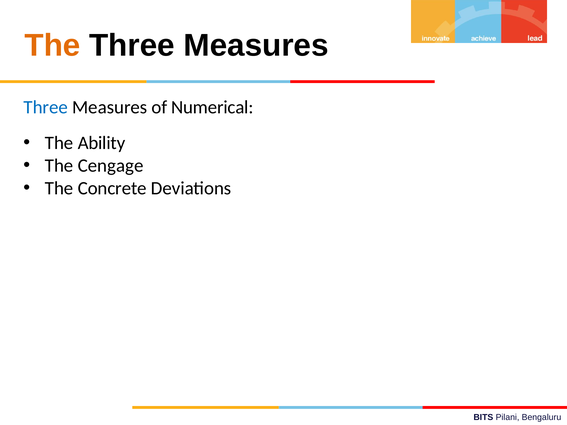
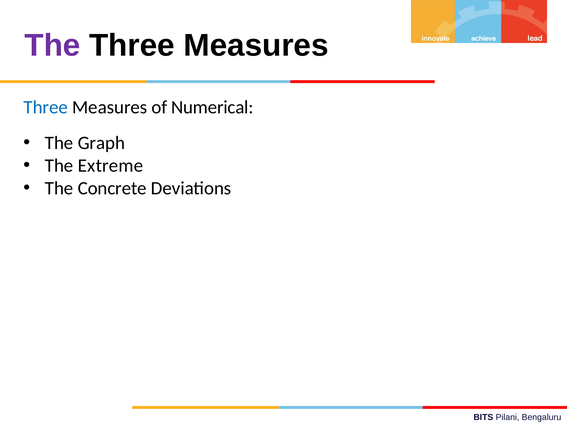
The at (52, 46) colour: orange -> purple
Ability: Ability -> Graph
Cengage: Cengage -> Extreme
